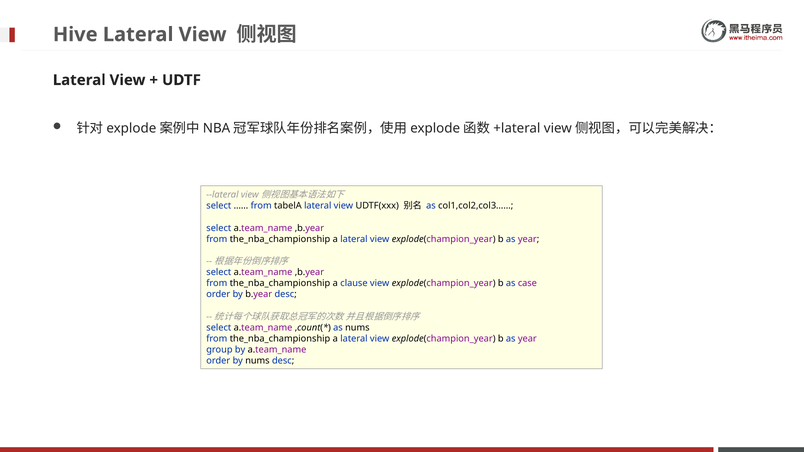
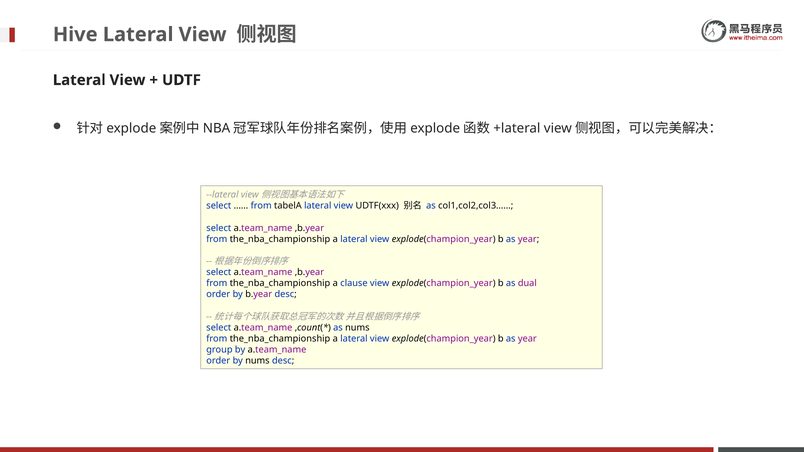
case: case -> dual
